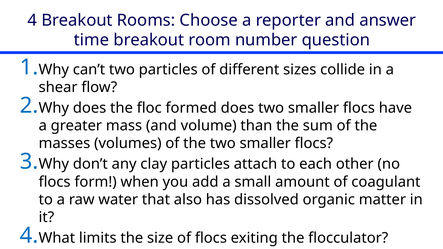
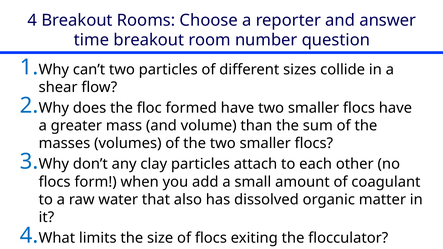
formed does: does -> have
